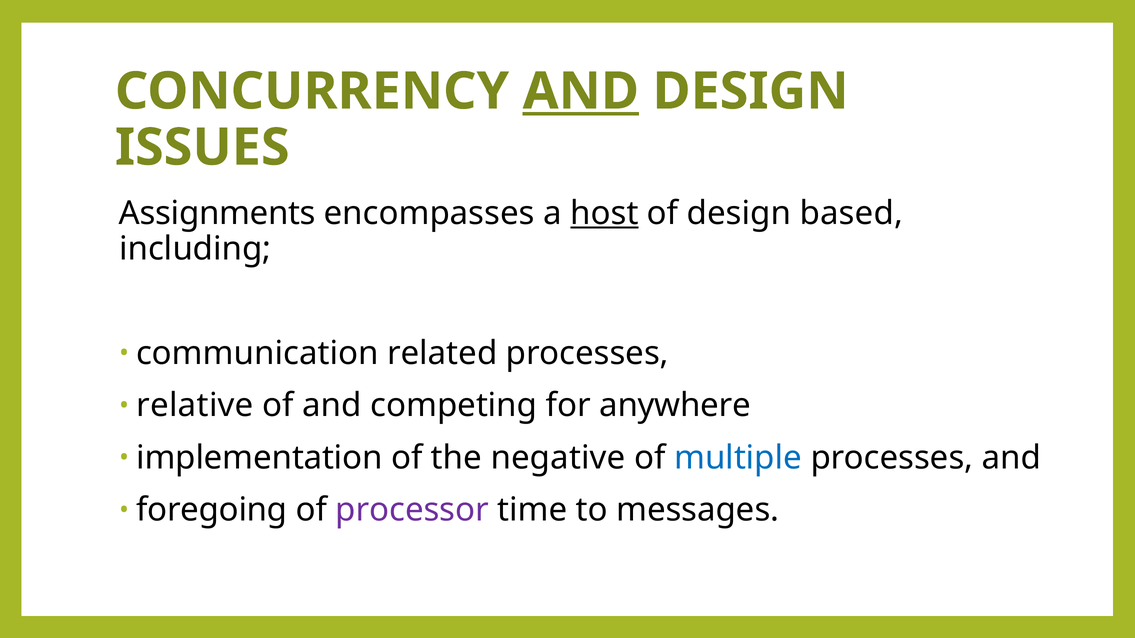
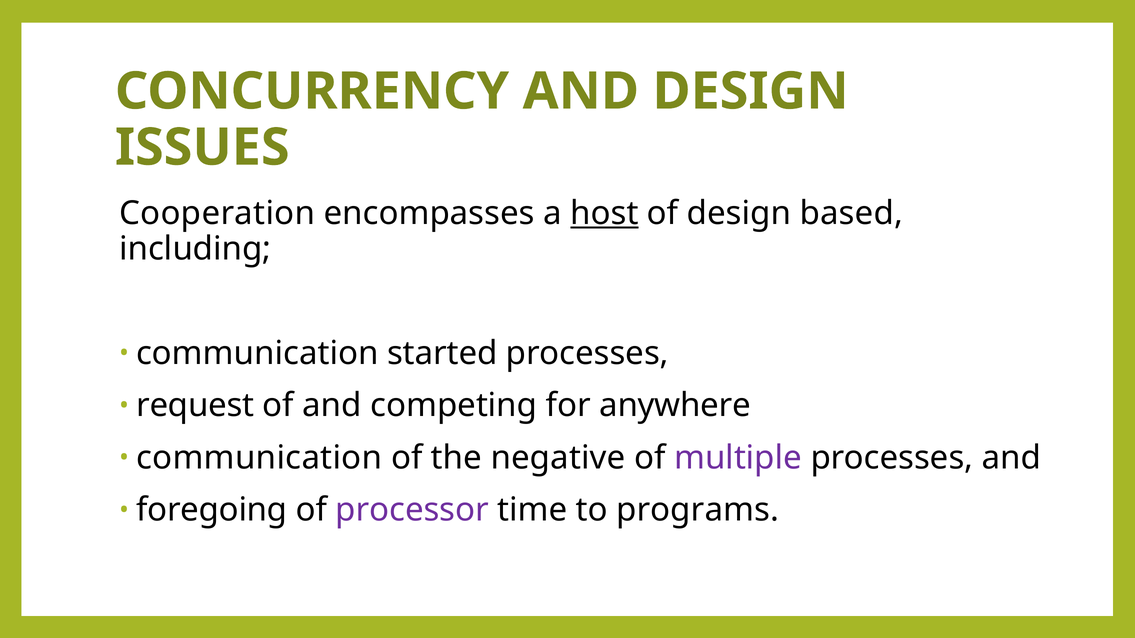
AND at (581, 91) underline: present -> none
Assignments: Assignments -> Cooperation
related: related -> started
relative: relative -> request
implementation at (259, 458): implementation -> communication
multiple colour: blue -> purple
messages: messages -> programs
